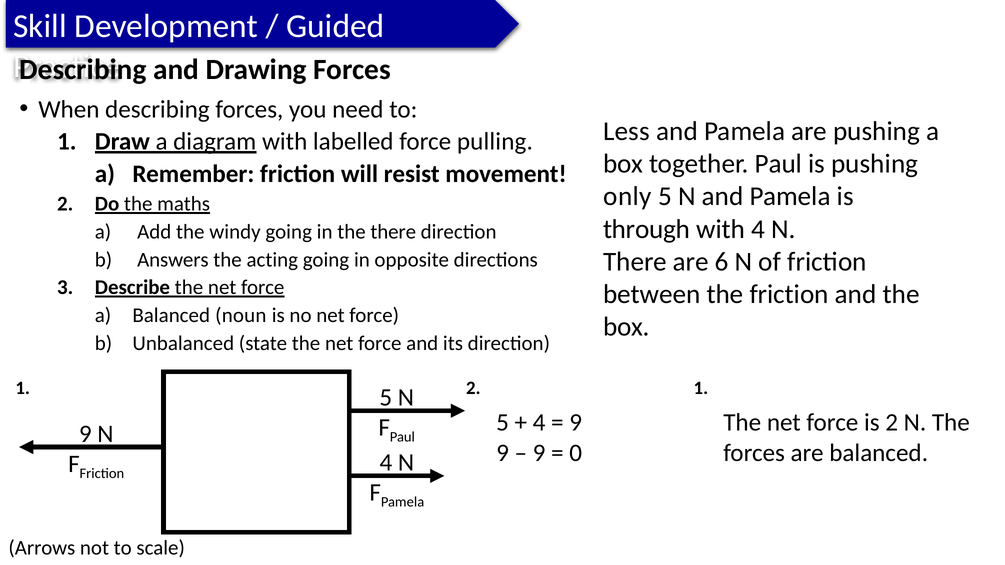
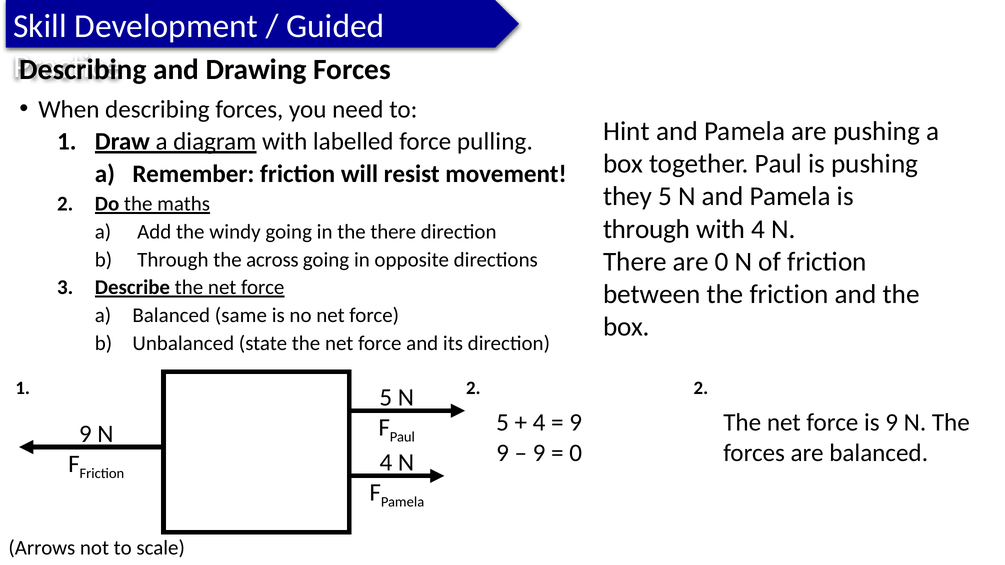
Less: Less -> Hint
only: only -> they
are 6: 6 -> 0
Answers at (173, 260): Answers -> Through
acting: acting -> across
noun: noun -> same
2 1: 1 -> 2
is 2: 2 -> 9
